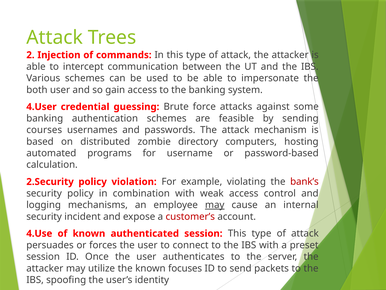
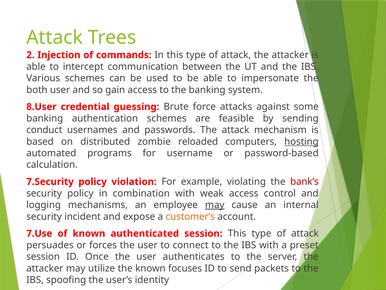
4.User: 4.User -> 8.User
courses: courses -> conduct
directory: directory -> reloaded
hosting underline: none -> present
2.Security: 2.Security -> 7.Security
customer’s colour: red -> orange
4.Use: 4.Use -> 7.Use
